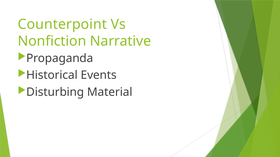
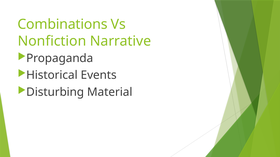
Counterpoint: Counterpoint -> Combinations
